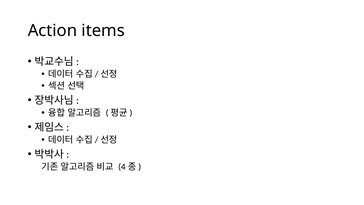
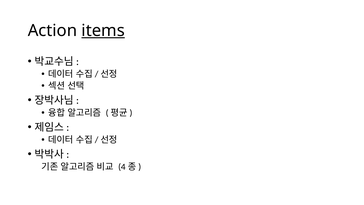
items underline: none -> present
